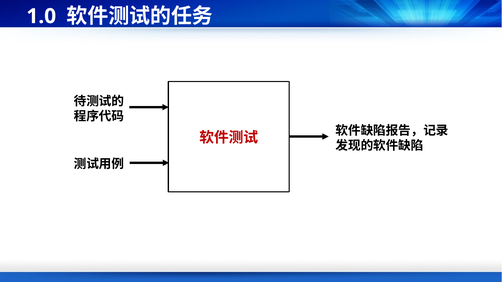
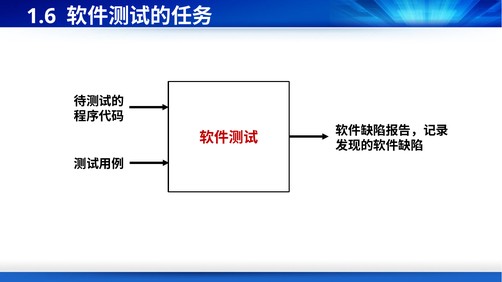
1.0: 1.0 -> 1.6
